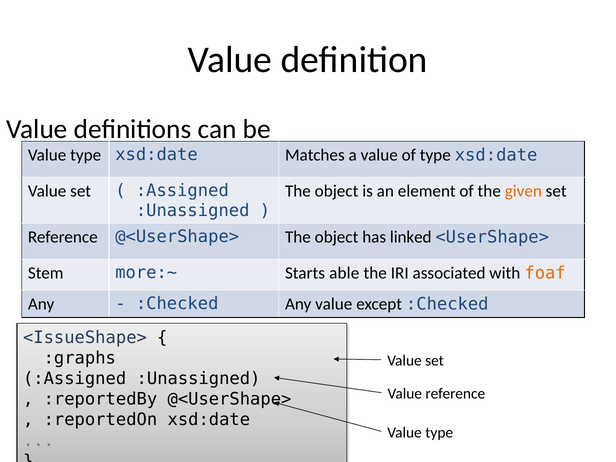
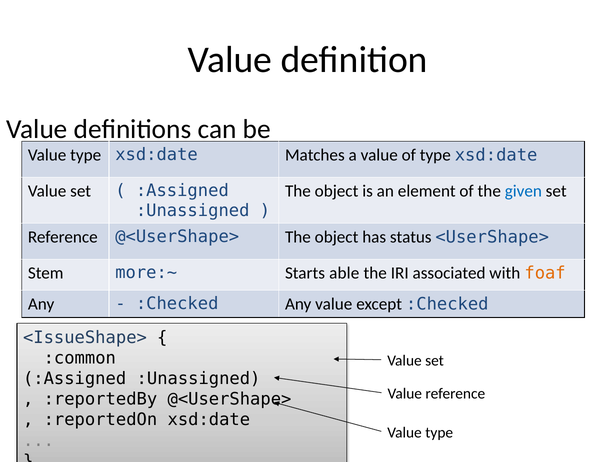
given colour: orange -> blue
linked: linked -> status
:graphs: :graphs -> :common
